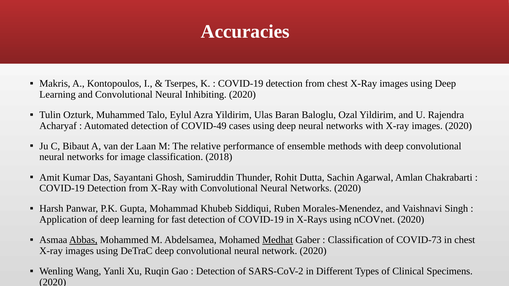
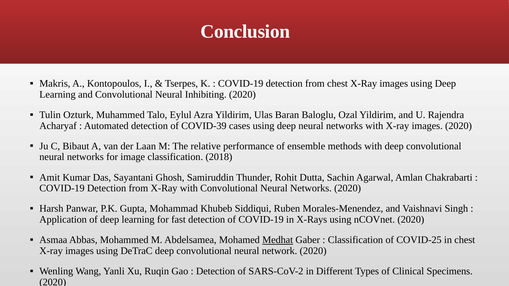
Accuracies: Accuracies -> Conclusion
COVID-49: COVID-49 -> COVID-39
Abbas underline: present -> none
COVID-73: COVID-73 -> COVID-25
